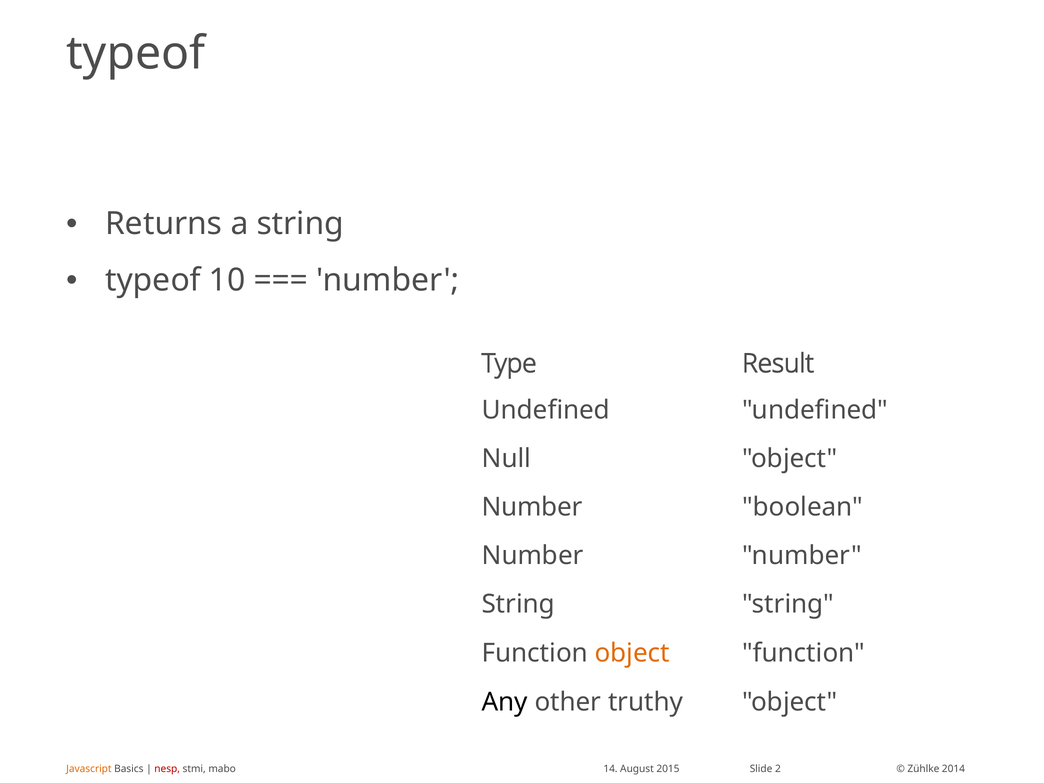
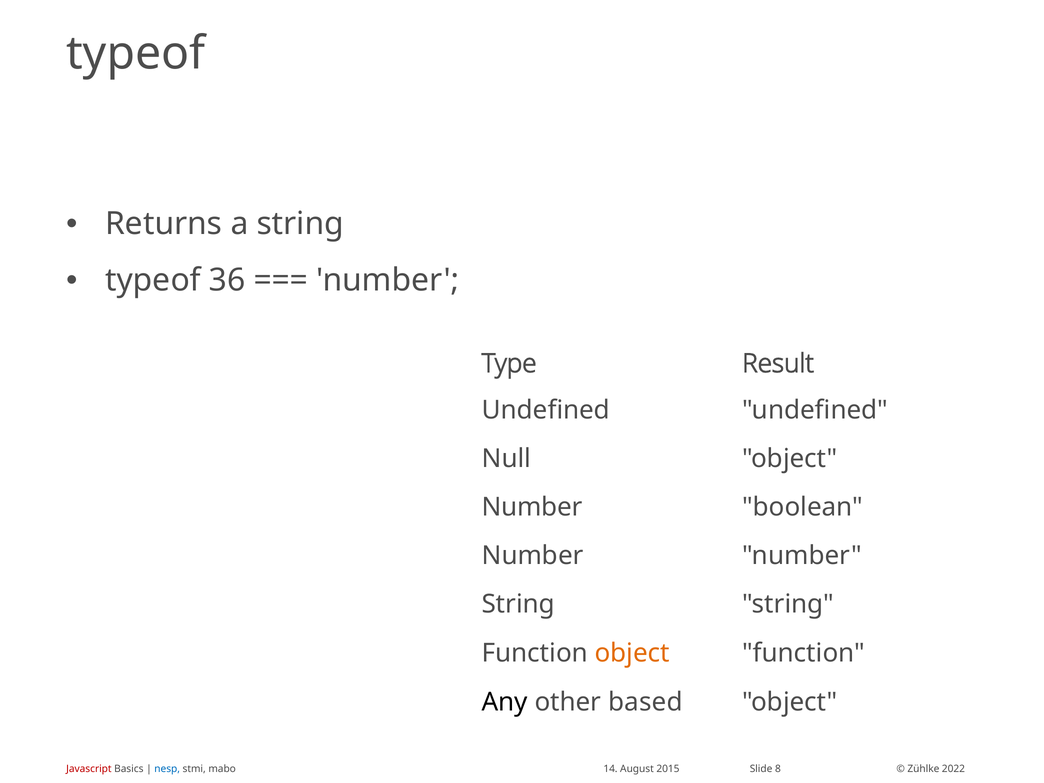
10: 10 -> 36
truthy: truthy -> based
Javascript colour: orange -> red
nesp colour: red -> blue
2: 2 -> 8
2014: 2014 -> 2022
